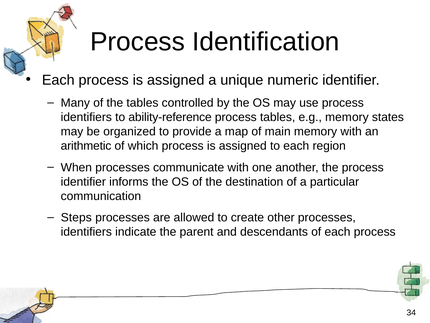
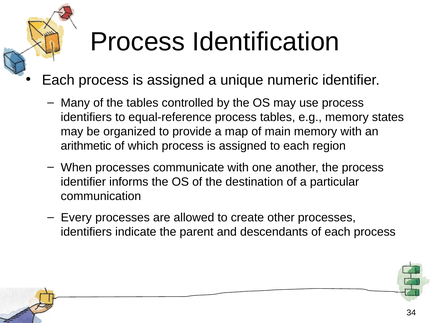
ability-reference: ability-reference -> equal-reference
Steps: Steps -> Every
